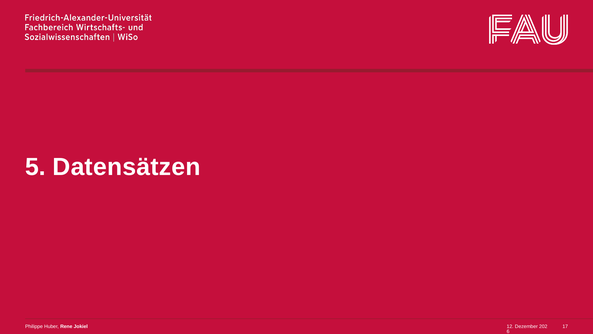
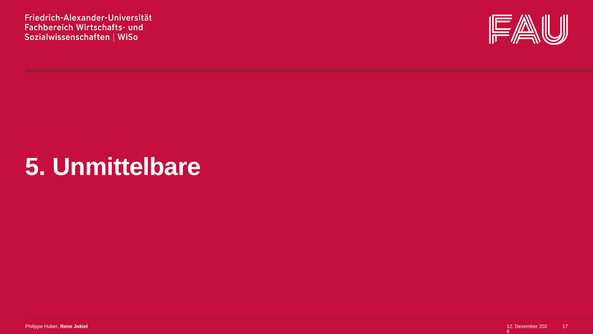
Datensätzen: Datensätzen -> Unmittelbare
